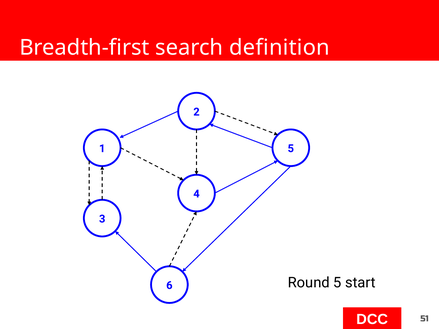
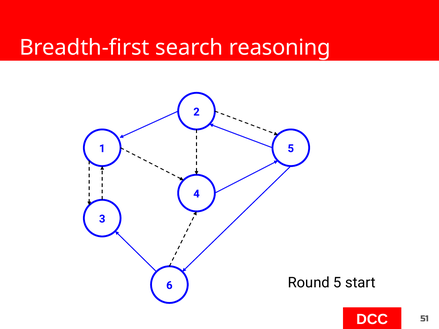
definition: definition -> reasoning
